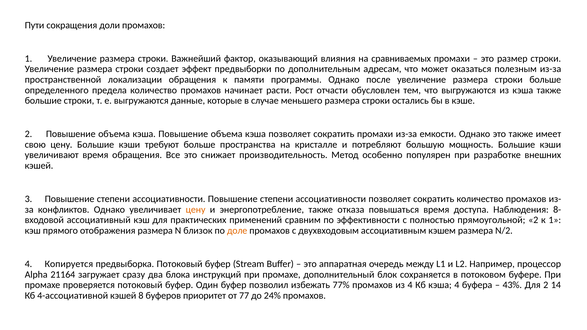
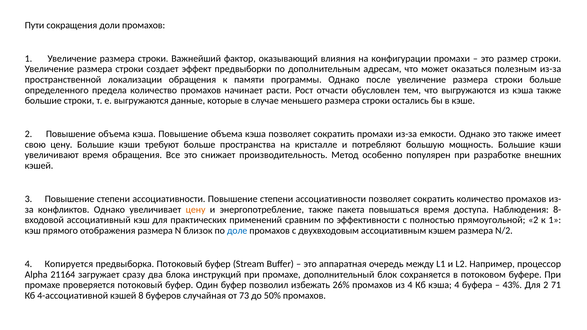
сравниваемых: сравниваемых -> конфигурации
отказа: отказа -> пакета
доле colour: orange -> blue
77%: 77% -> 26%
14: 14 -> 71
приоритет: приоритет -> случайная
77: 77 -> 73
24%: 24% -> 50%
